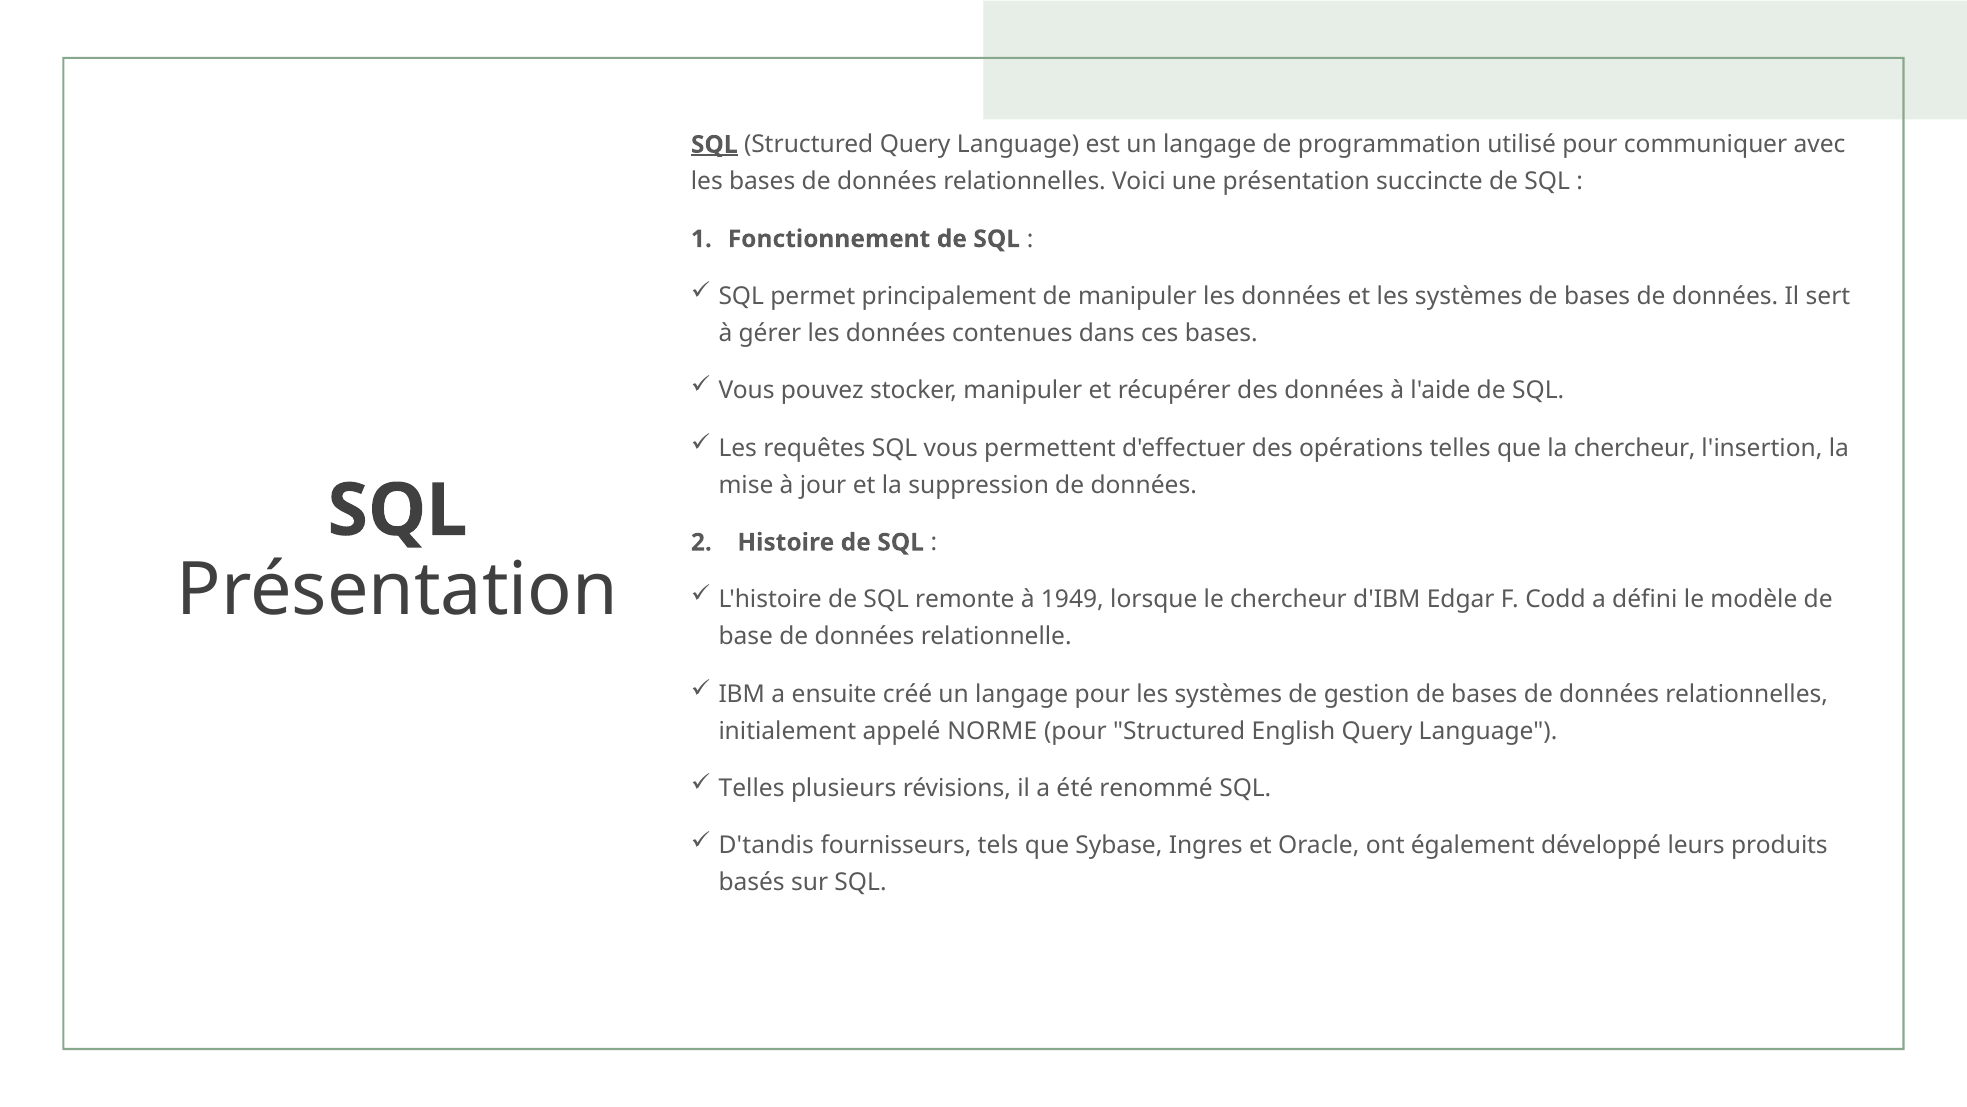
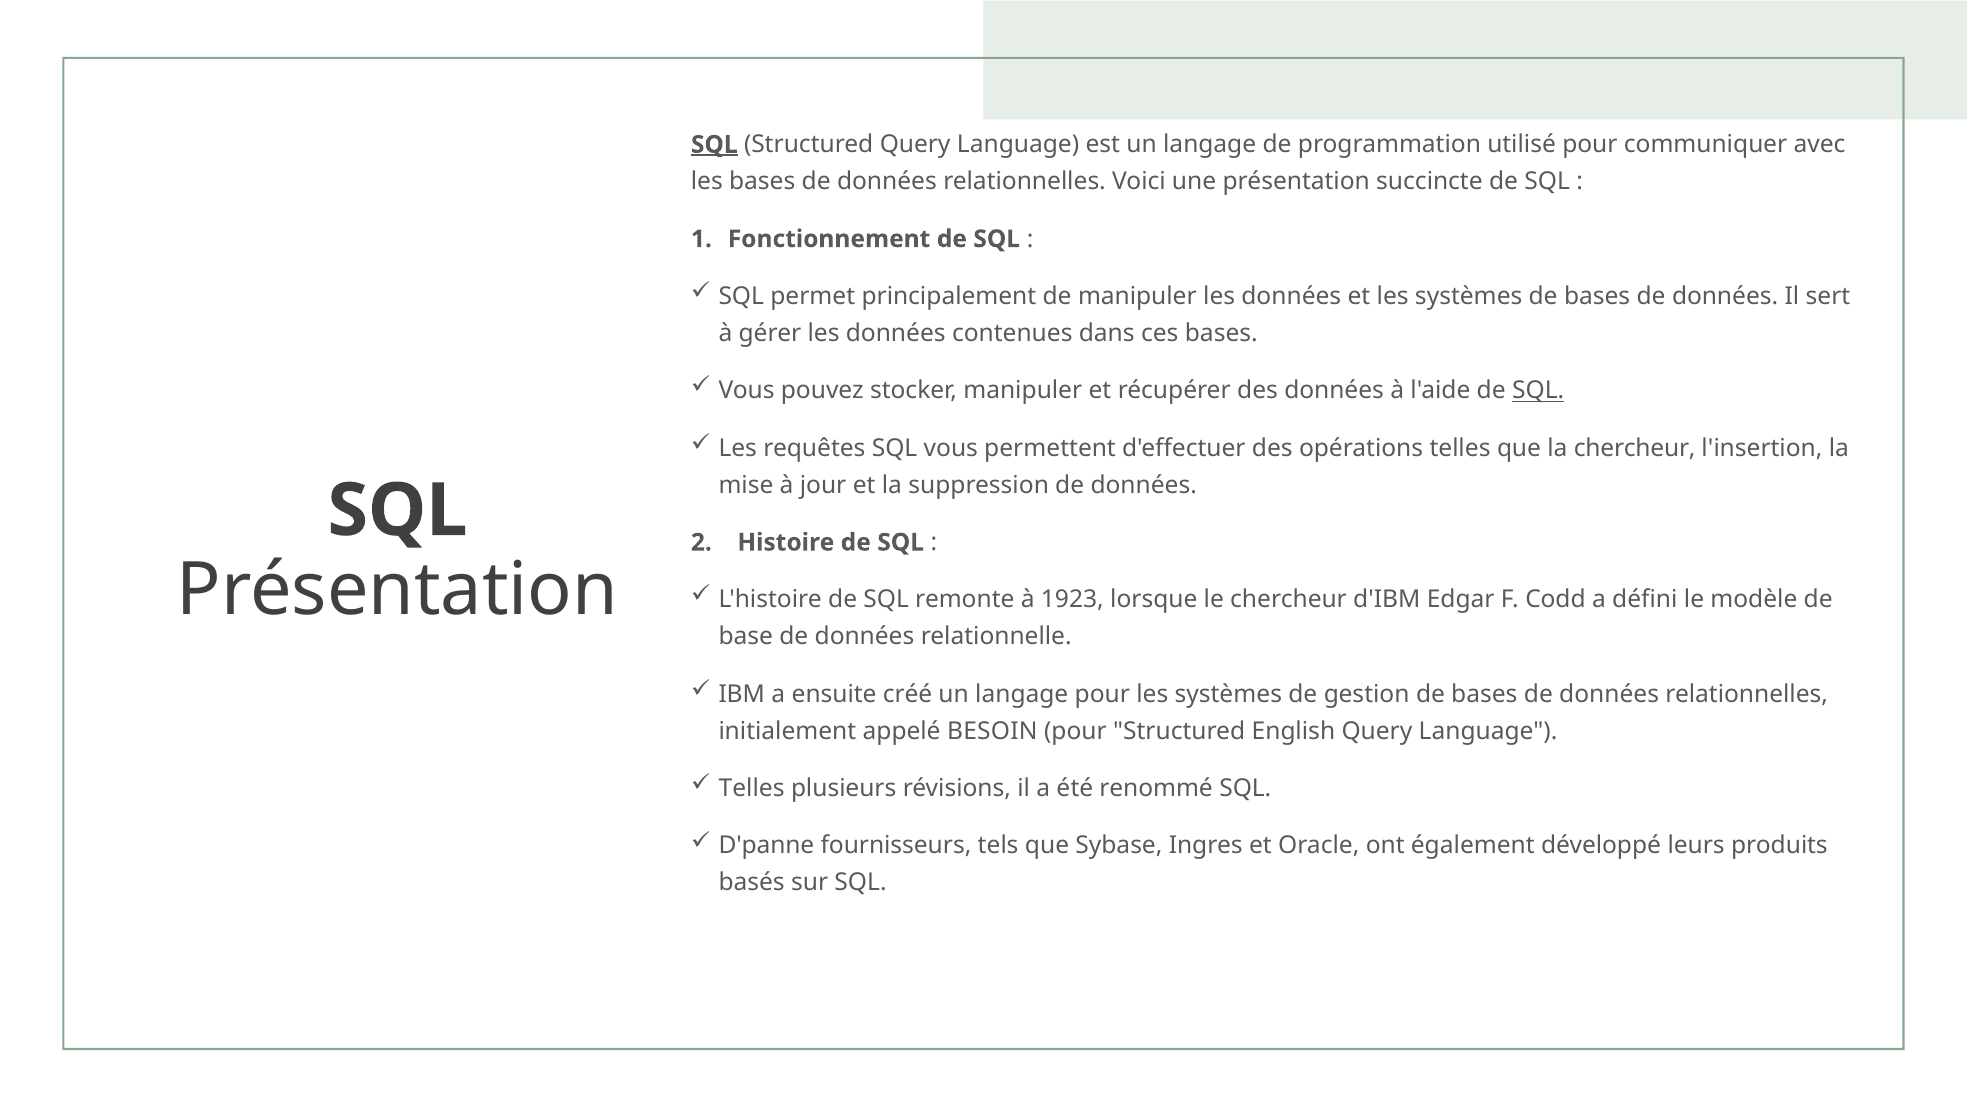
SQL at (1538, 390) underline: none -> present
1949: 1949 -> 1923
NORME: NORME -> BESOIN
D'tandis: D'tandis -> D'panne
